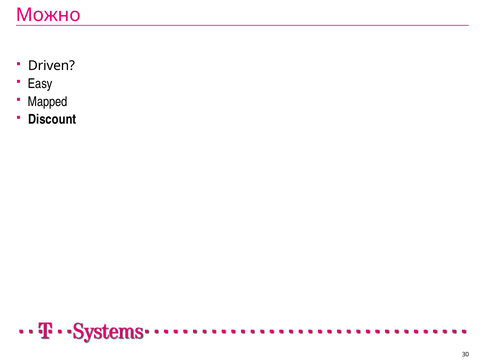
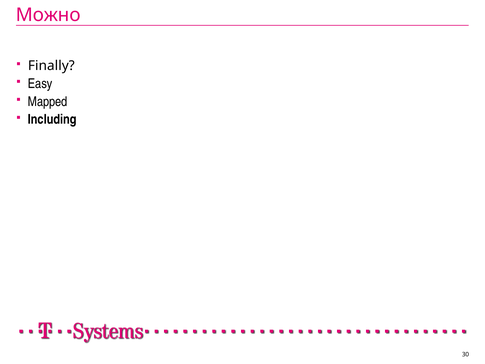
Driven: Driven -> Finally
Discount: Discount -> Including
